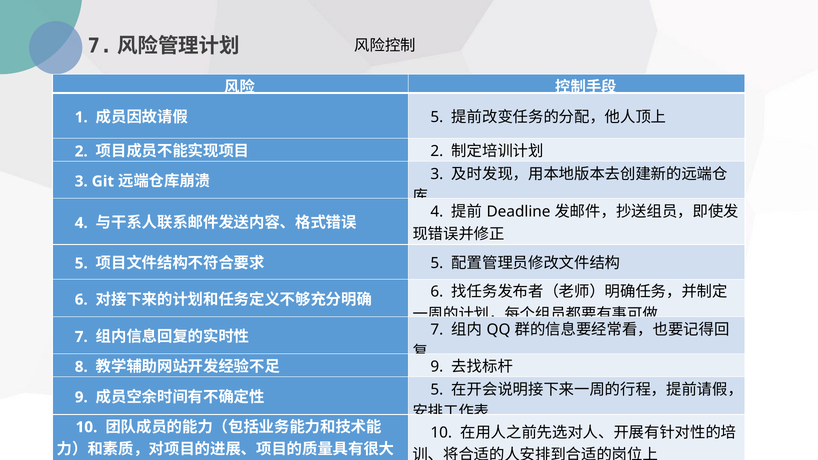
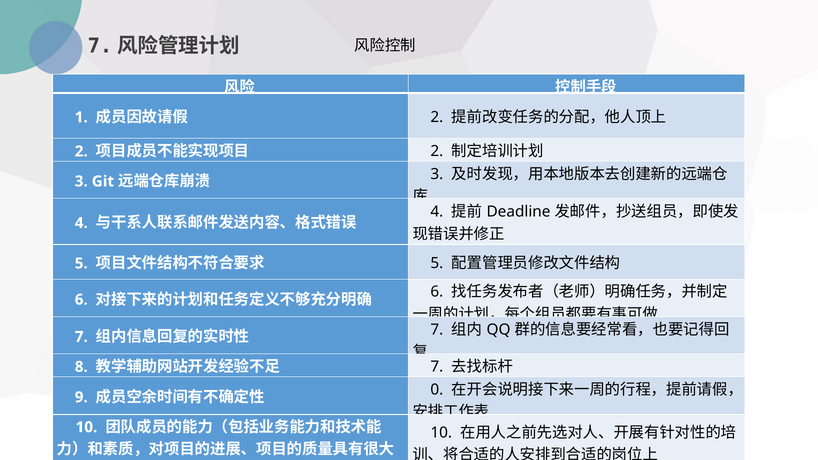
5 at (437, 117): 5 -> 2
9 at (437, 367): 9 -> 7
5 at (437, 390): 5 -> 0
